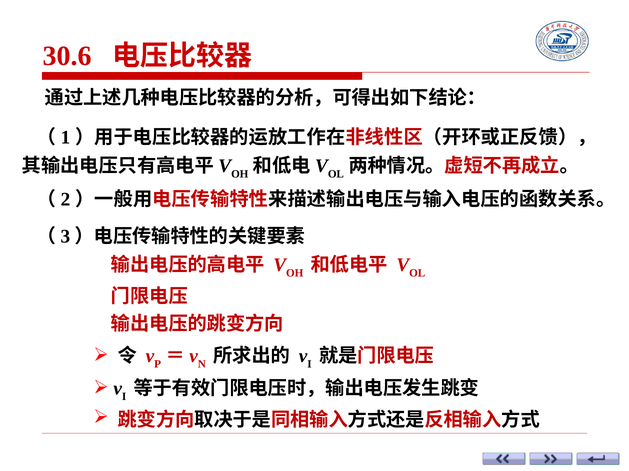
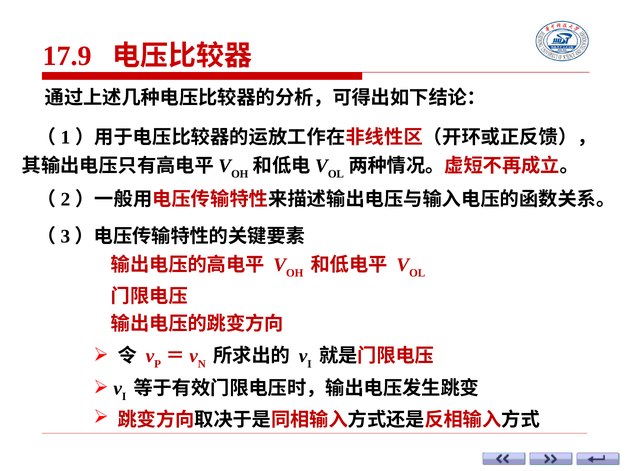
30.6: 30.6 -> 17.9
